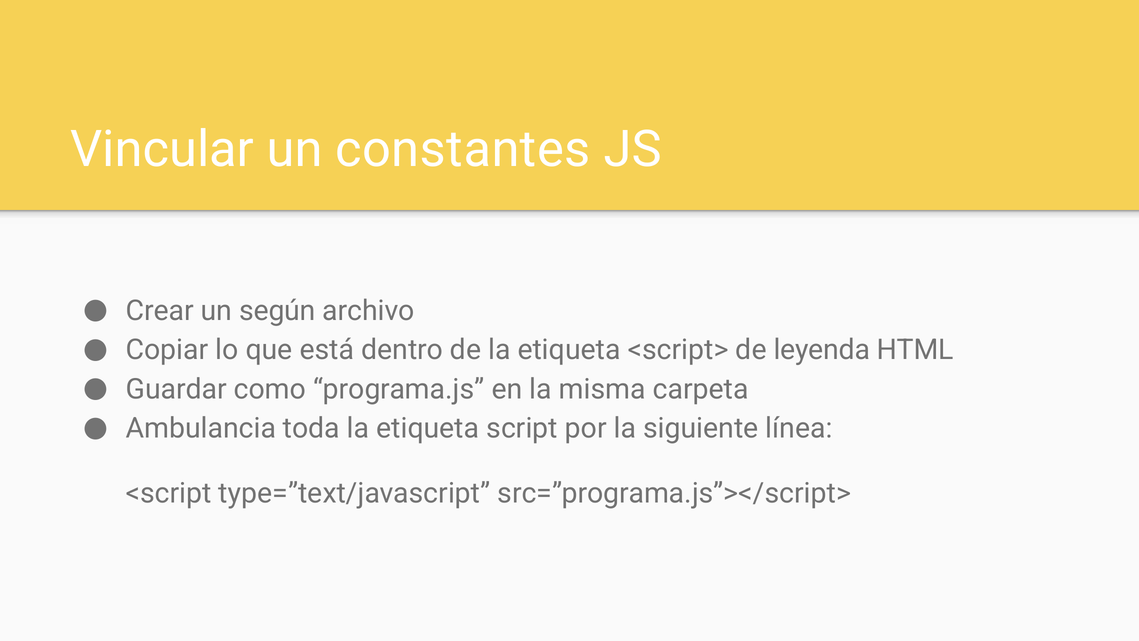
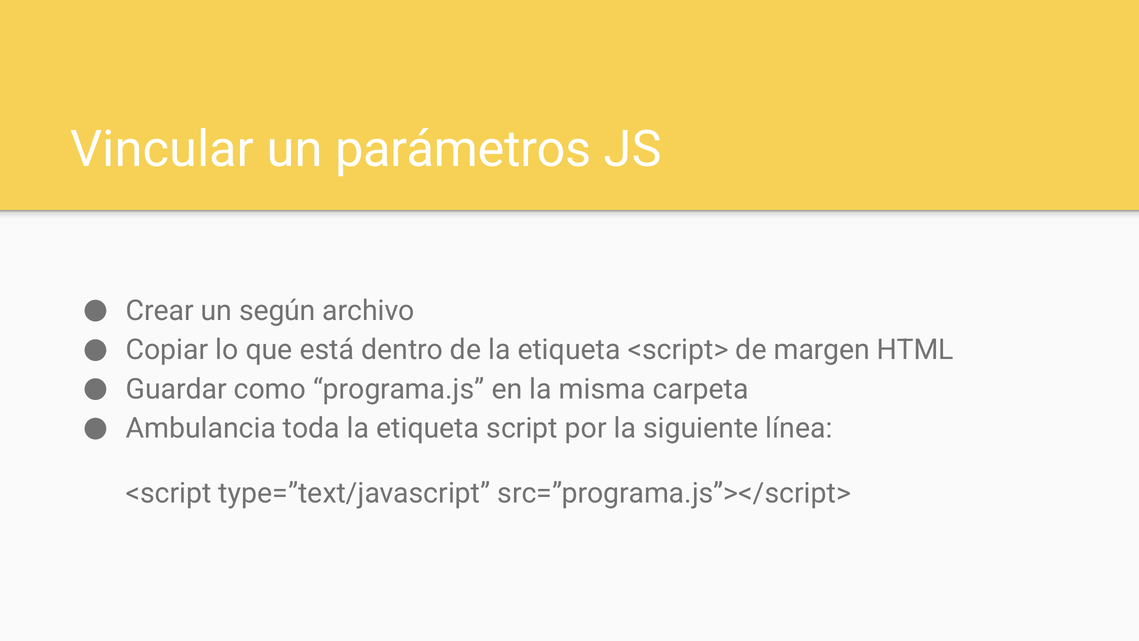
constantes: constantes -> parámetros
leyenda: leyenda -> margen
